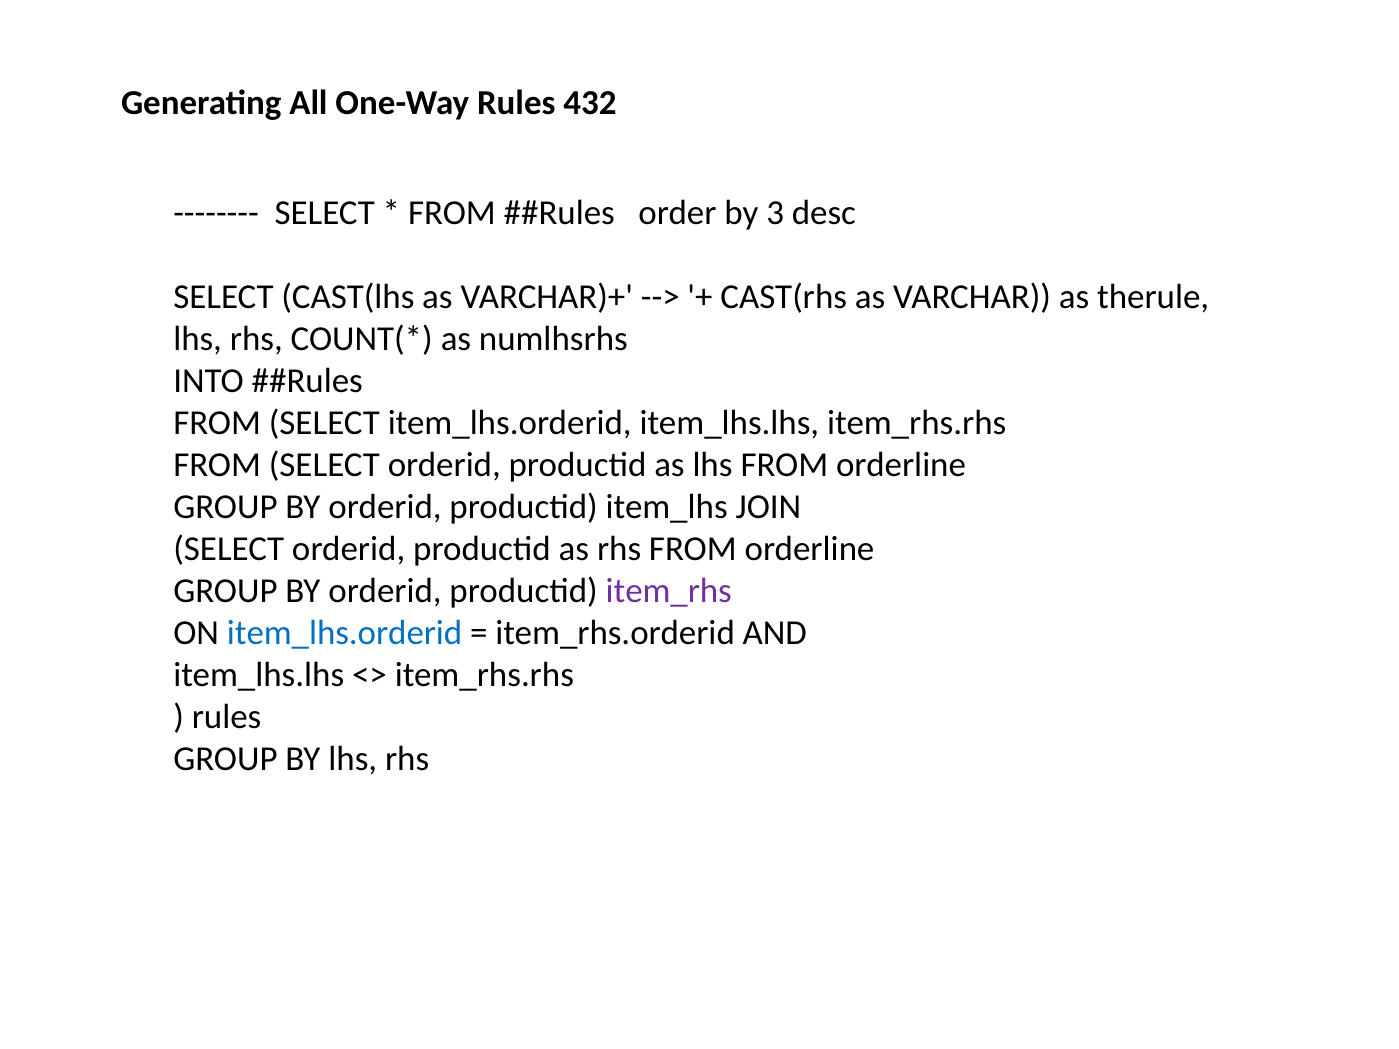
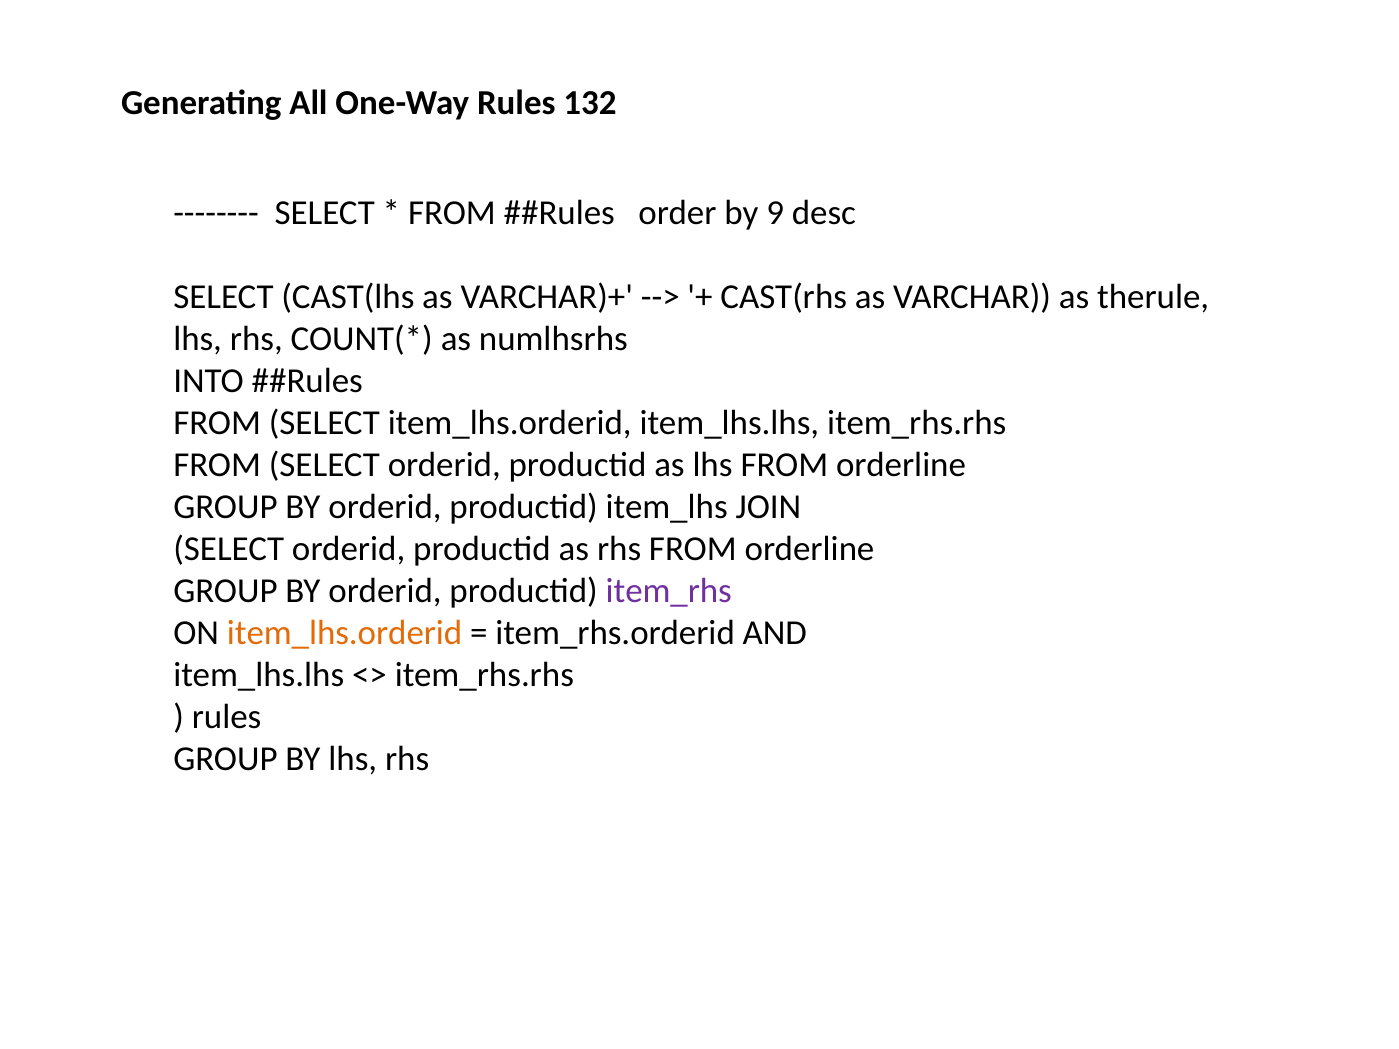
432: 432 -> 132
3: 3 -> 9
item_lhs.orderid at (345, 633) colour: blue -> orange
